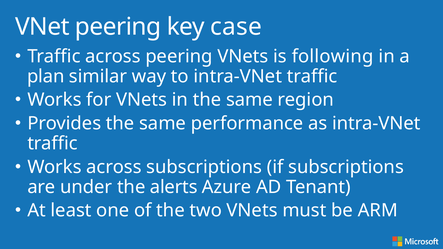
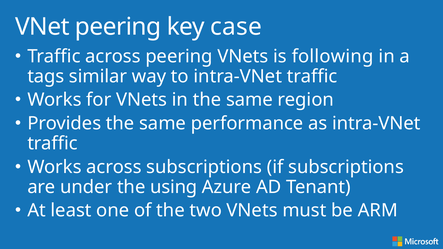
plan: plan -> tags
alerts: alerts -> using
